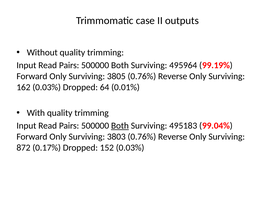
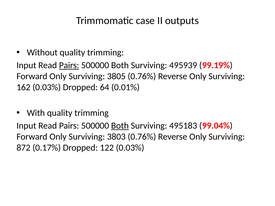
Pairs at (69, 65) underline: none -> present
495964: 495964 -> 495939
152: 152 -> 122
